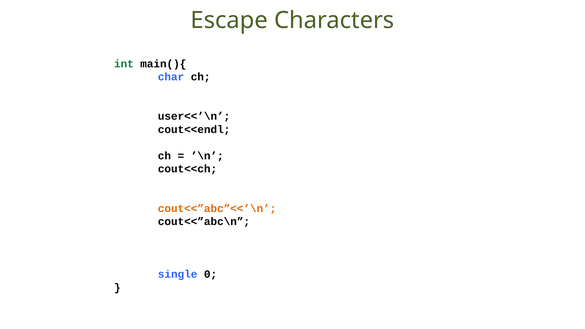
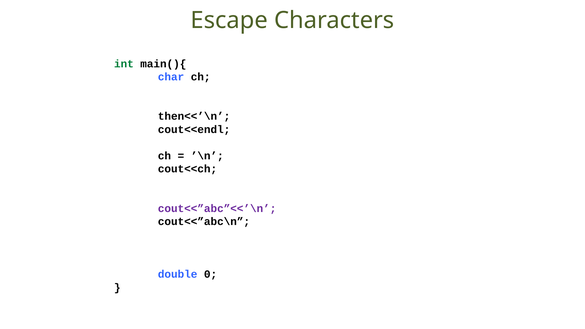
user<<’\n: user<<’\n -> then<<’\n
cout<<”abc”<<’\n colour: orange -> purple
single: single -> double
